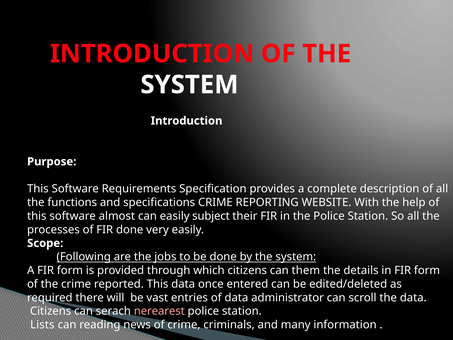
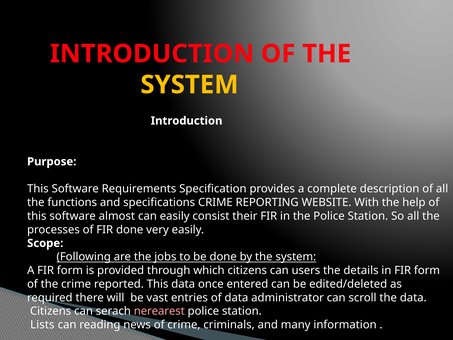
SYSTEM at (189, 85) colour: white -> yellow
subject: subject -> consist
them: them -> users
